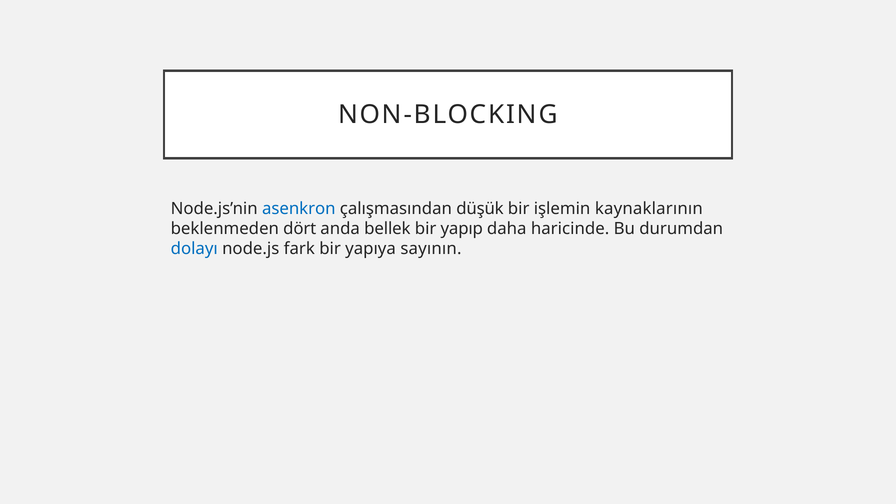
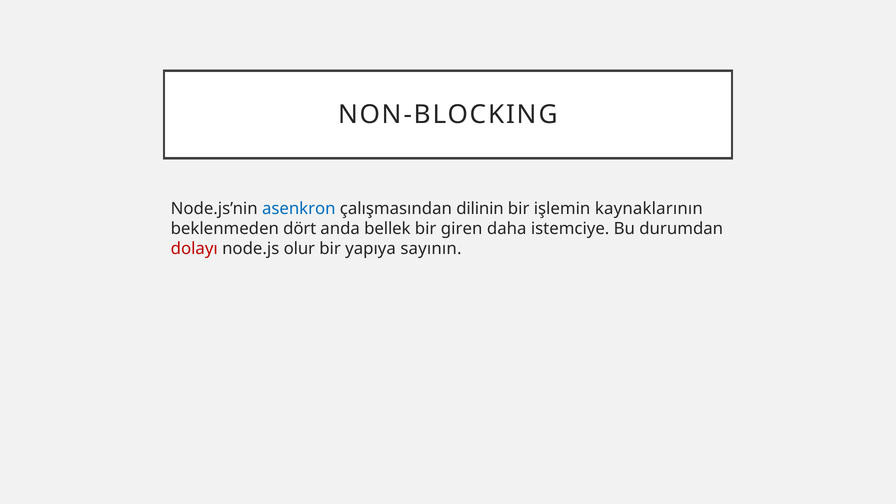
düşük: düşük -> dilinin
yapıp: yapıp -> giren
haricinde: haricinde -> istemciye
dolayı colour: blue -> red
fark: fark -> olur
